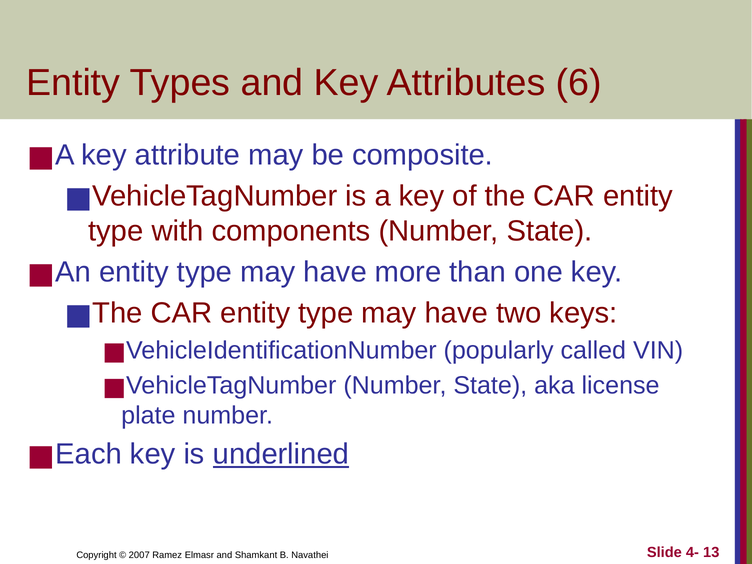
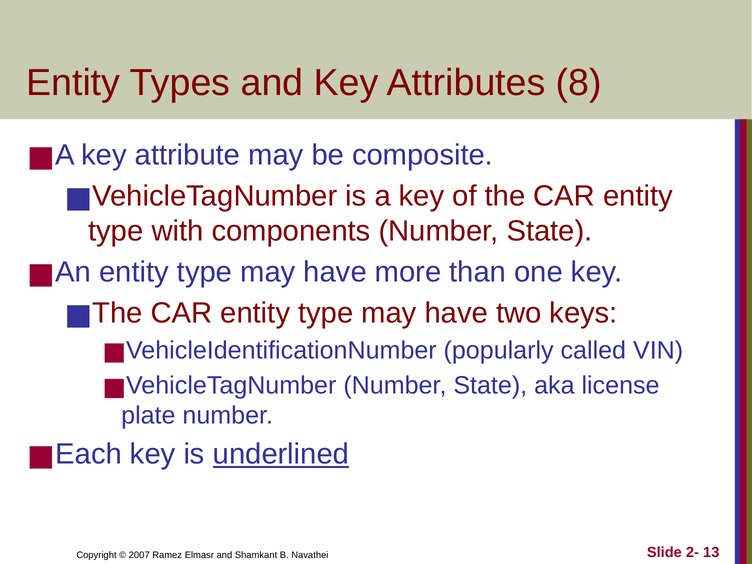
6: 6 -> 8
4-: 4- -> 2-
